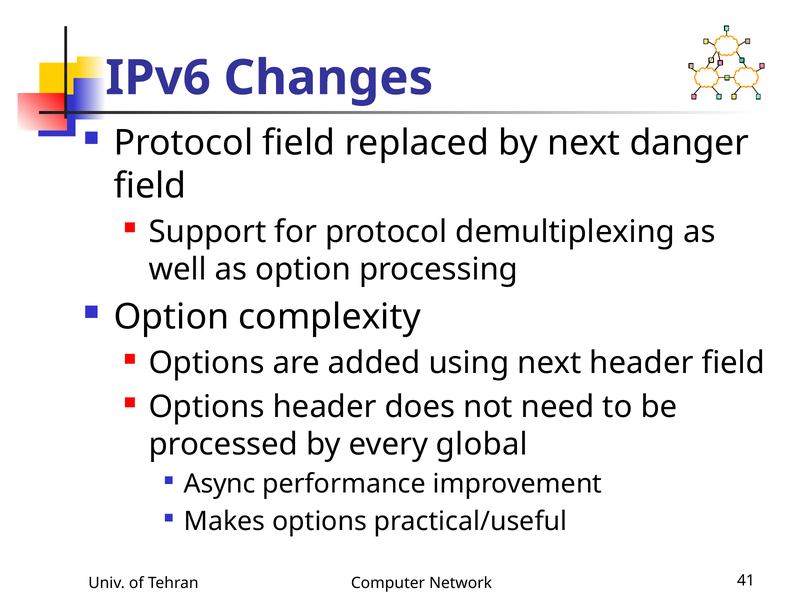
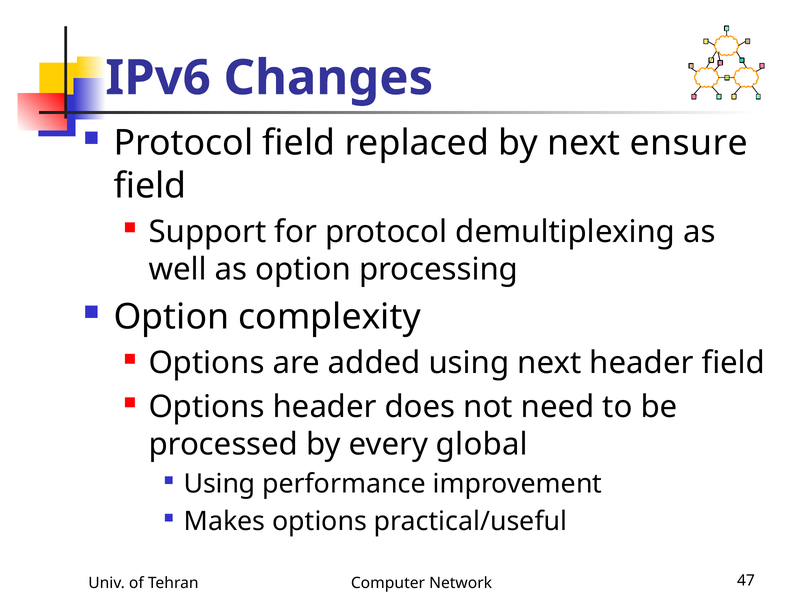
danger: danger -> ensure
Async at (220, 484): Async -> Using
41: 41 -> 47
